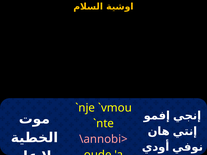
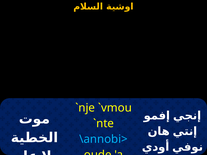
\annobi> colour: pink -> light blue
